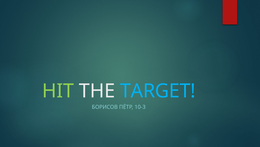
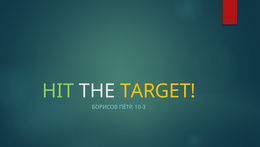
TARGET colour: light blue -> yellow
